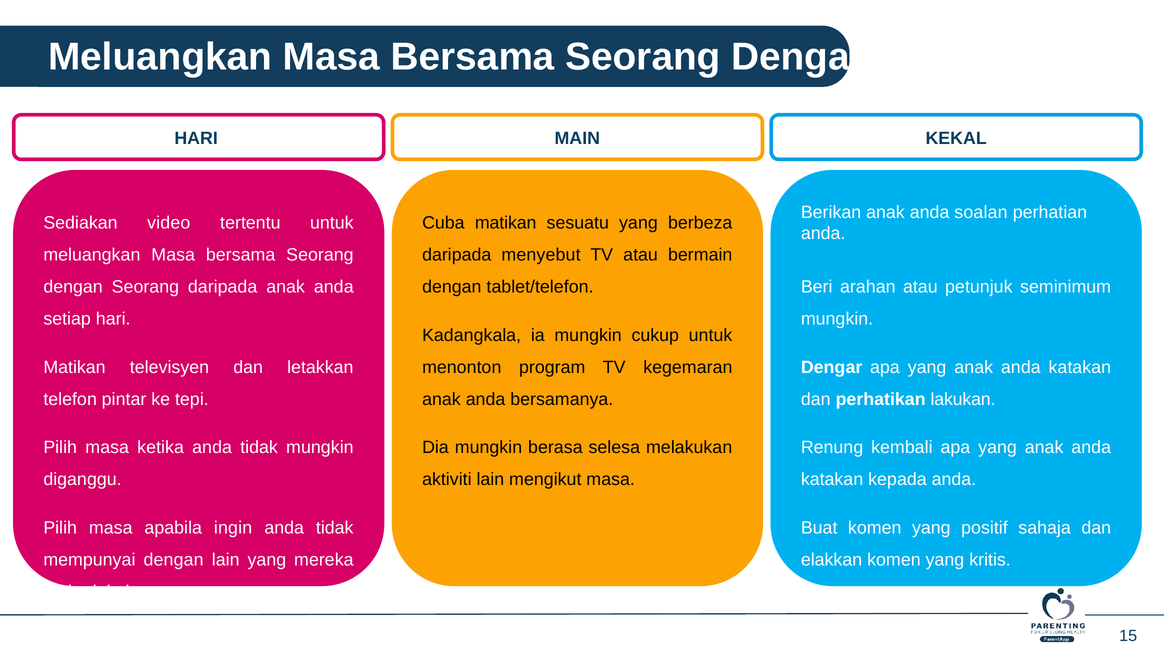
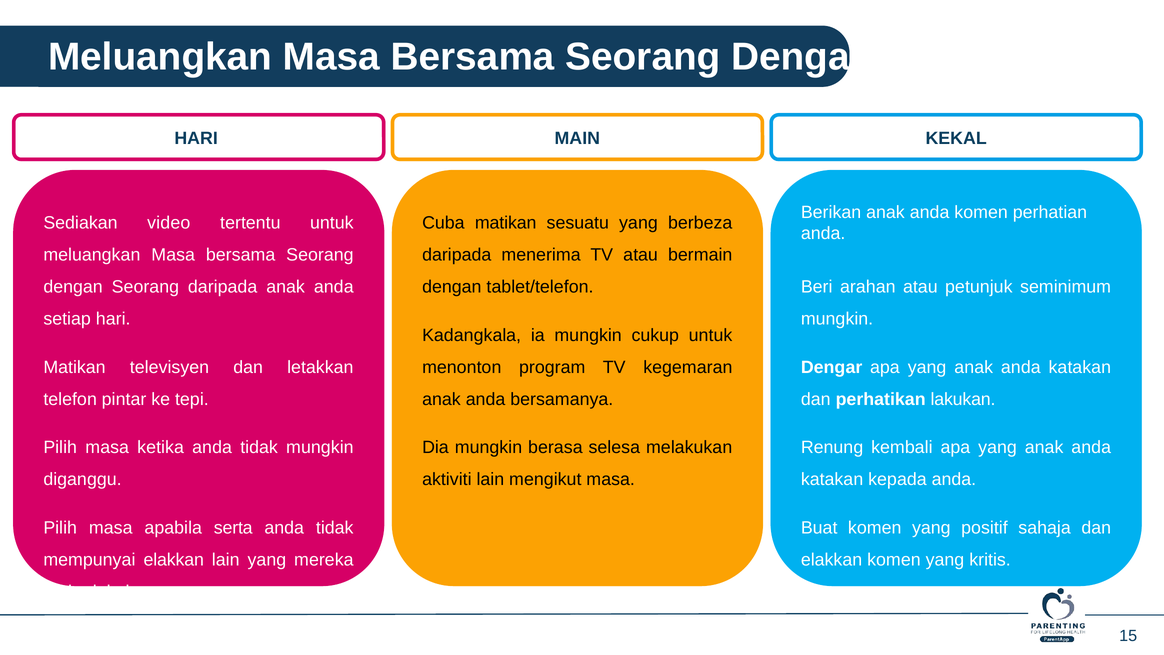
anda soalan: soalan -> komen
menyebut: menyebut -> menerima
ingin: ingin -> serta
mempunyai dengan: dengan -> elakkan
